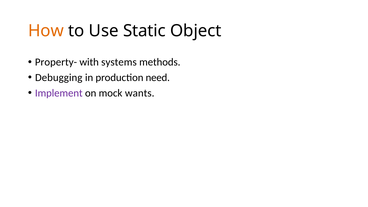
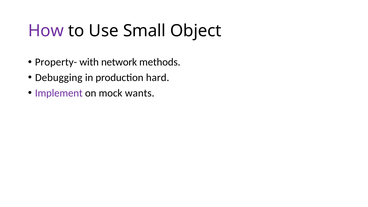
How colour: orange -> purple
Static: Static -> Small
systems: systems -> network
need: need -> hard
